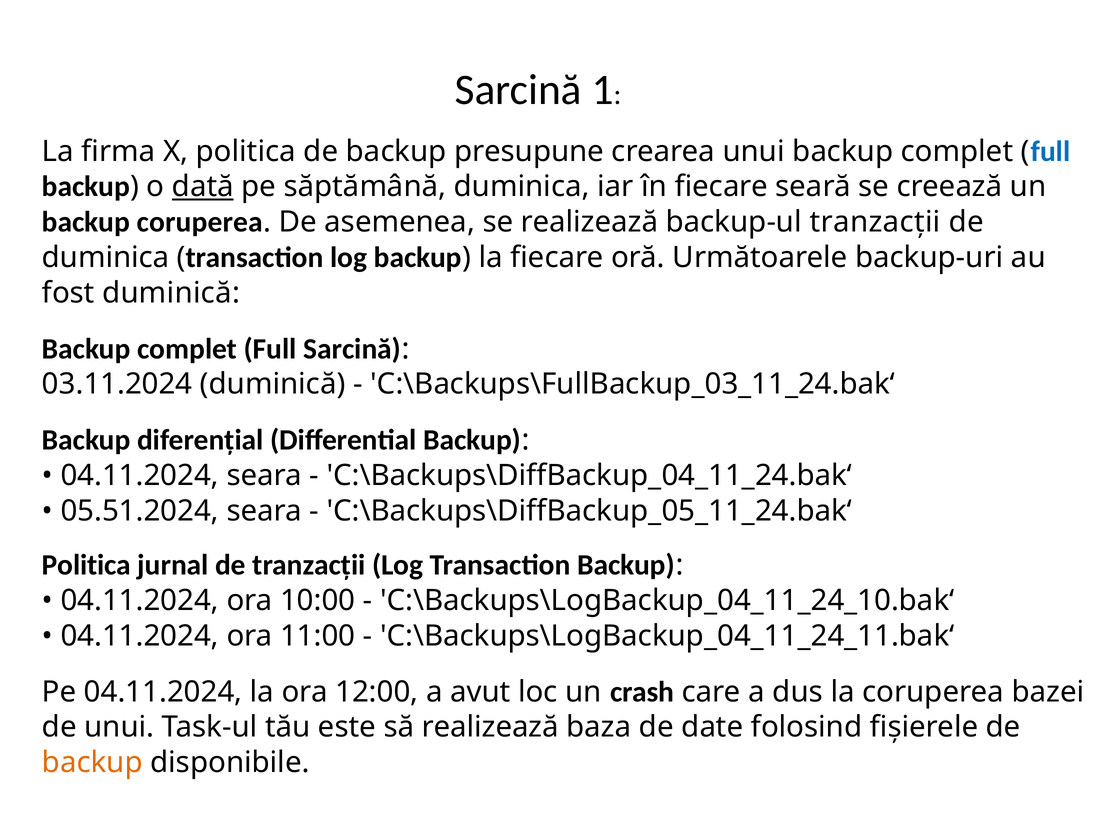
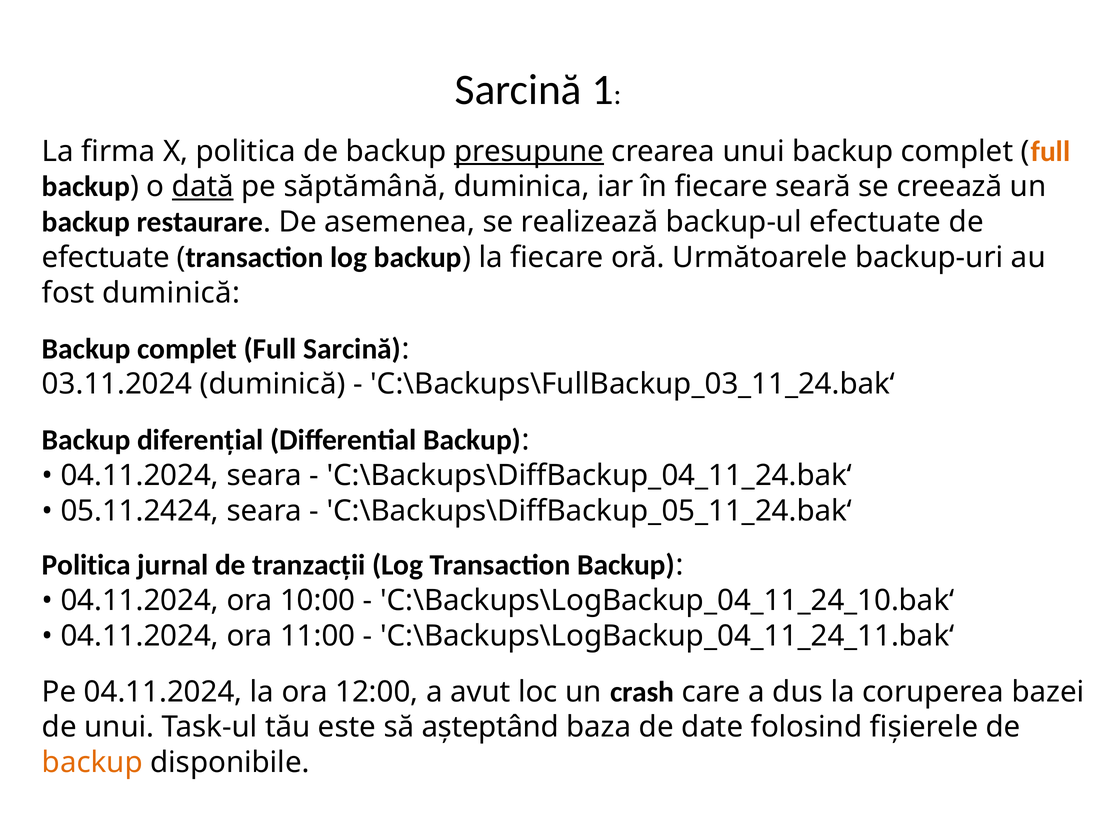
presupune underline: none -> present
full at (1051, 151) colour: blue -> orange
backup coruperea: coruperea -> restaurare
backup-ul tranzacții: tranzacții -> efectuate
duminica at (106, 258): duminica -> efectuate
05.51.2024: 05.51.2024 -> 05.11.2424
să realizează: realizează -> așteptând
